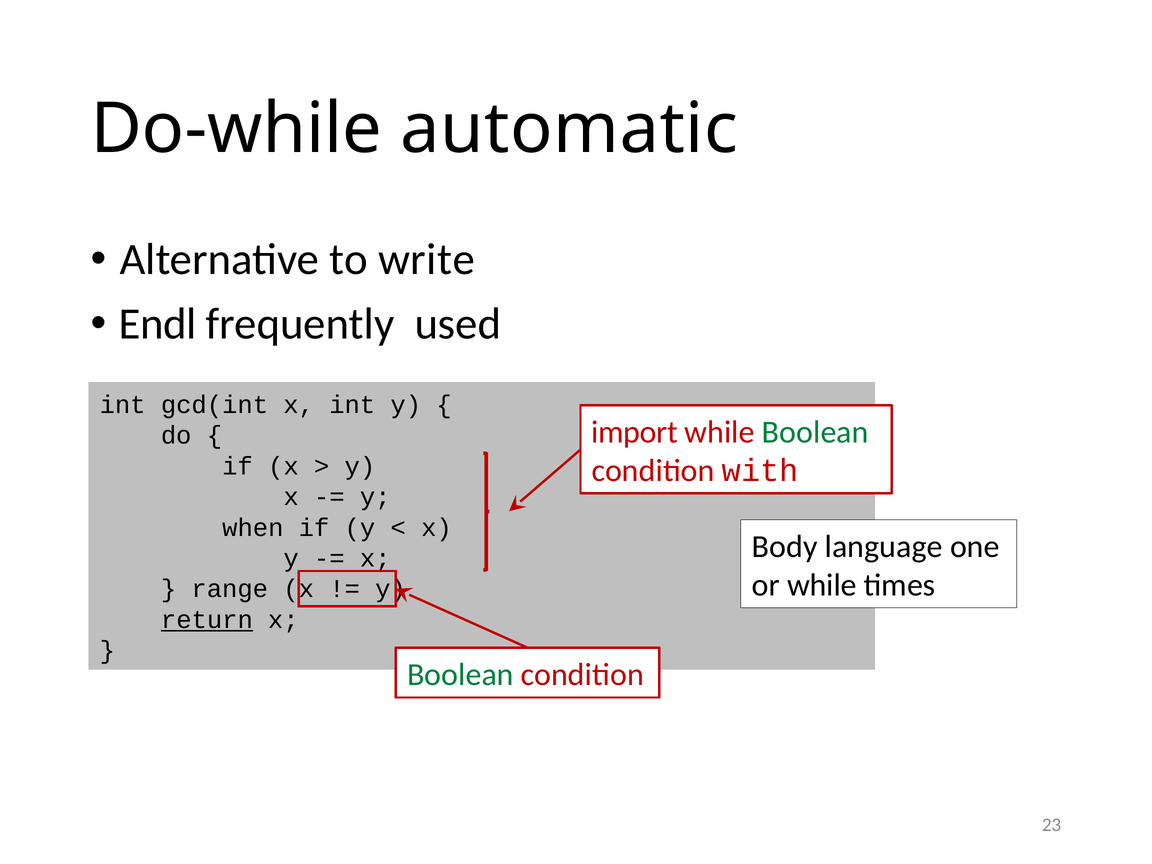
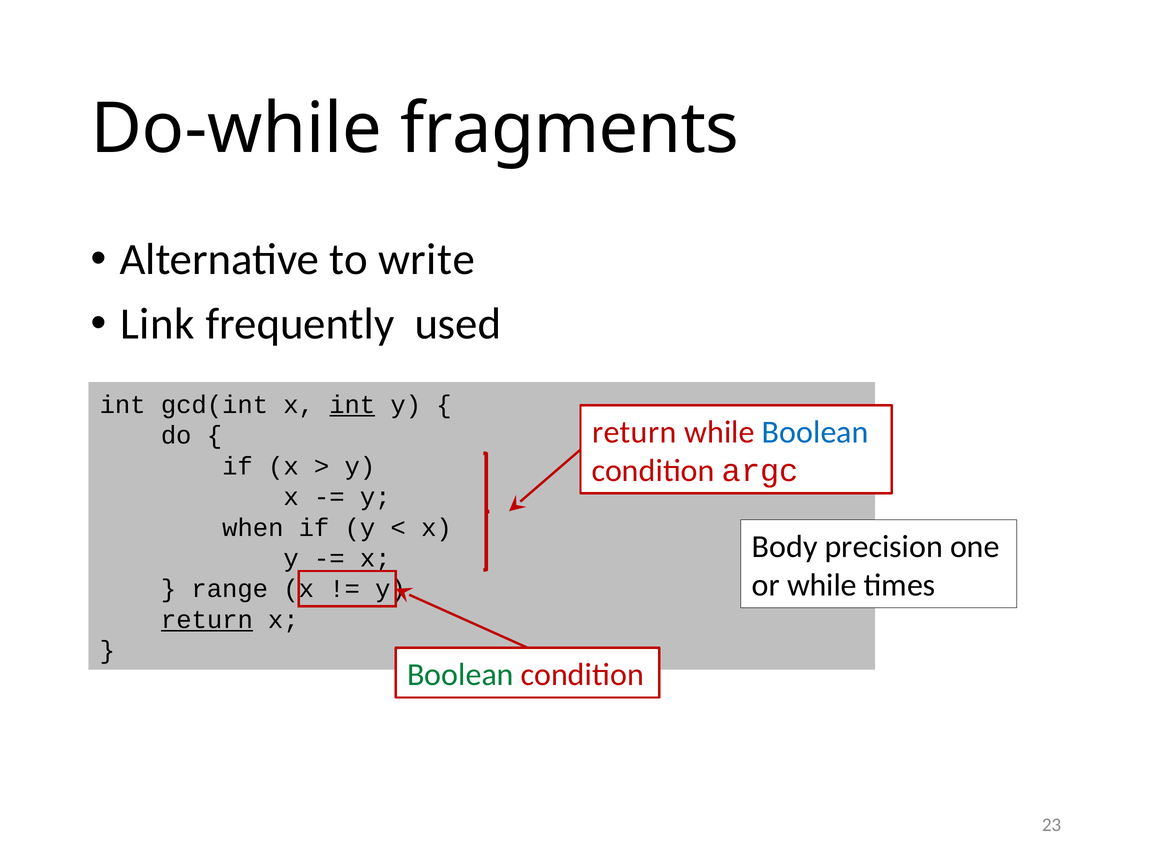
automatic: automatic -> fragments
Endl: Endl -> Link
int at (352, 405) underline: none -> present
import at (635, 432): import -> return
Boolean at (815, 432) colour: green -> blue
with: with -> argc
language: language -> precision
